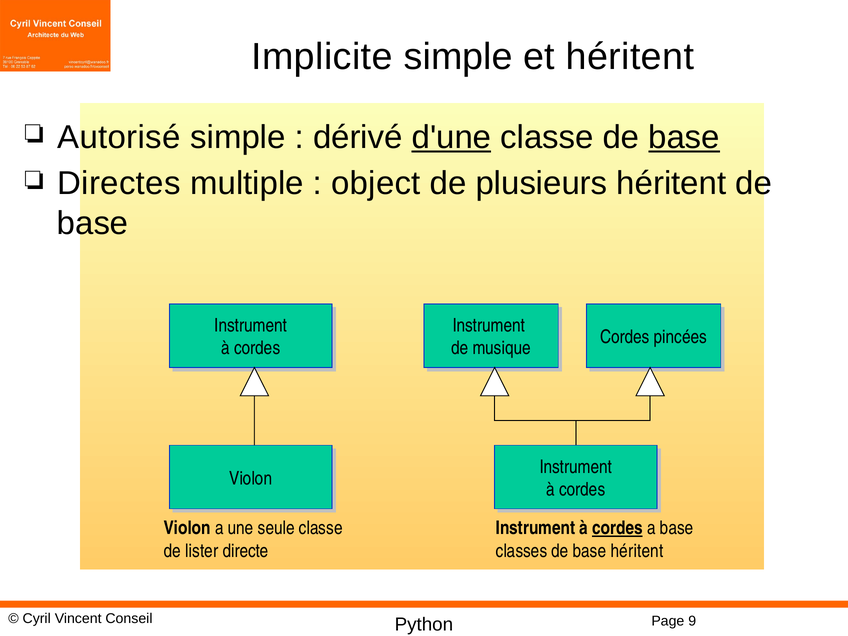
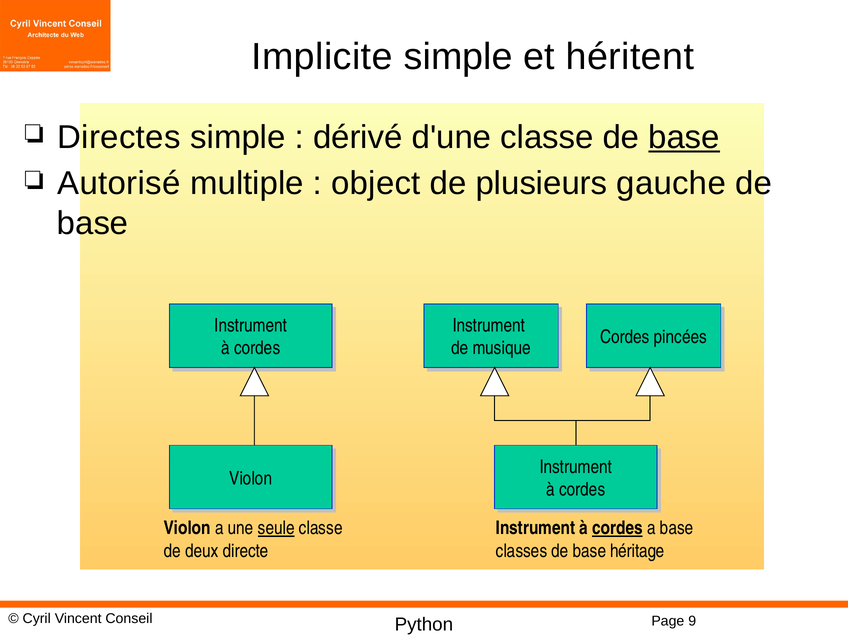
Autorisé: Autorisé -> Directes
d'une underline: present -> none
Directes: Directes -> Autorisé
plusieurs héritent: héritent -> gauche
seule underline: none -> present
lister: lister -> deux
base héritent: héritent -> héritage
